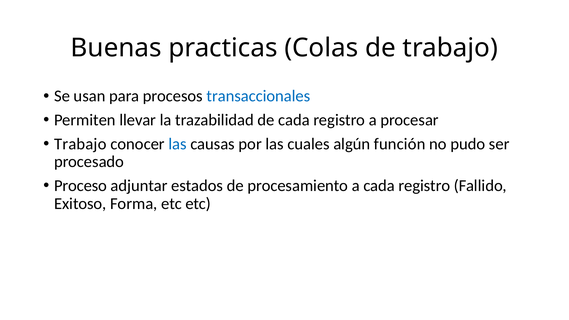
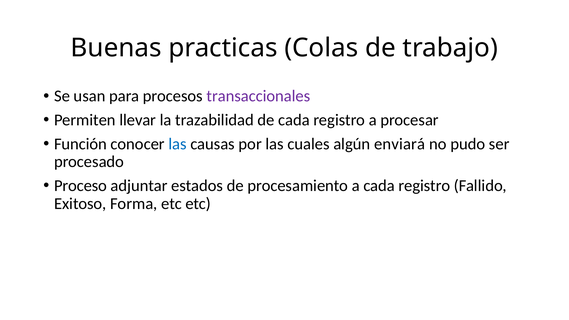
transaccionales colour: blue -> purple
Trabajo at (80, 144): Trabajo -> Función
función: función -> enviará
